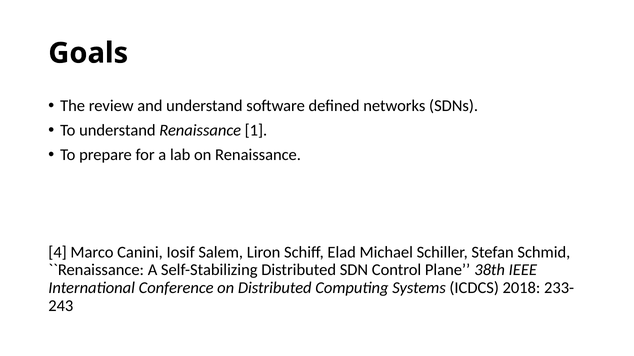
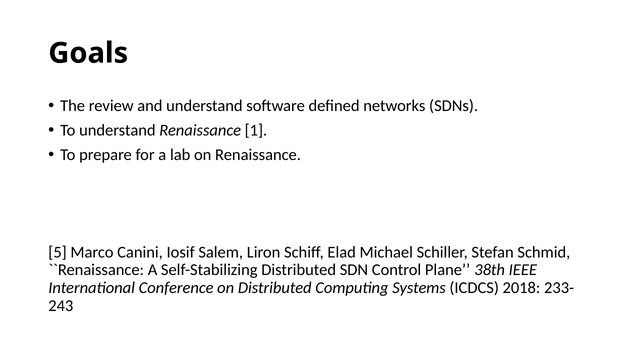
4: 4 -> 5
